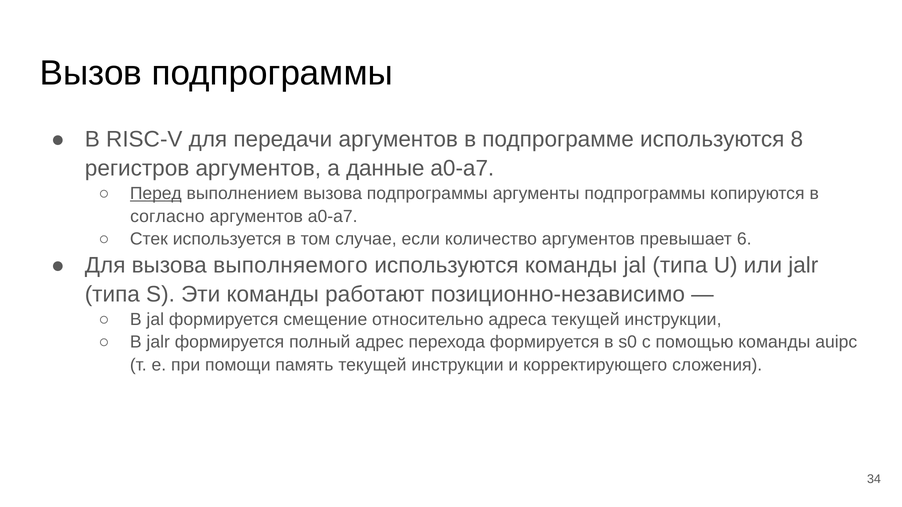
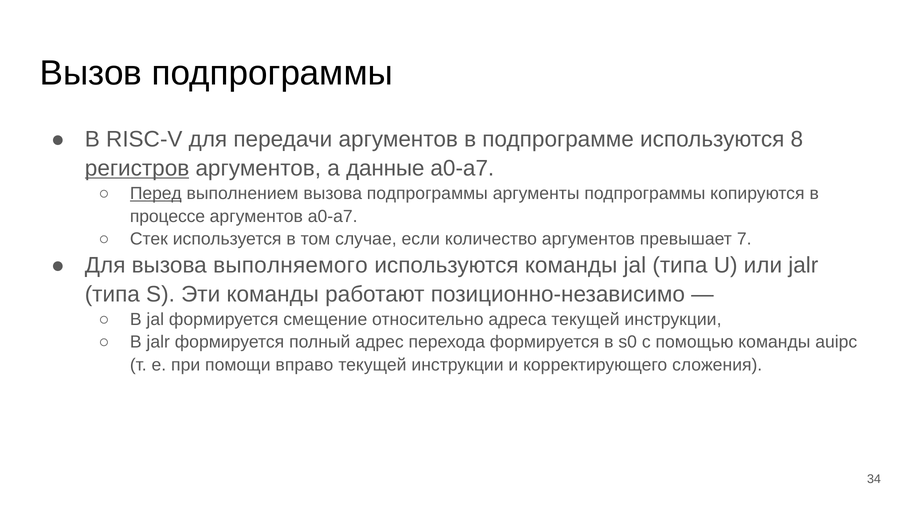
регистров underline: none -> present
согласно: согласно -> процессе
6: 6 -> 7
память: память -> вправо
